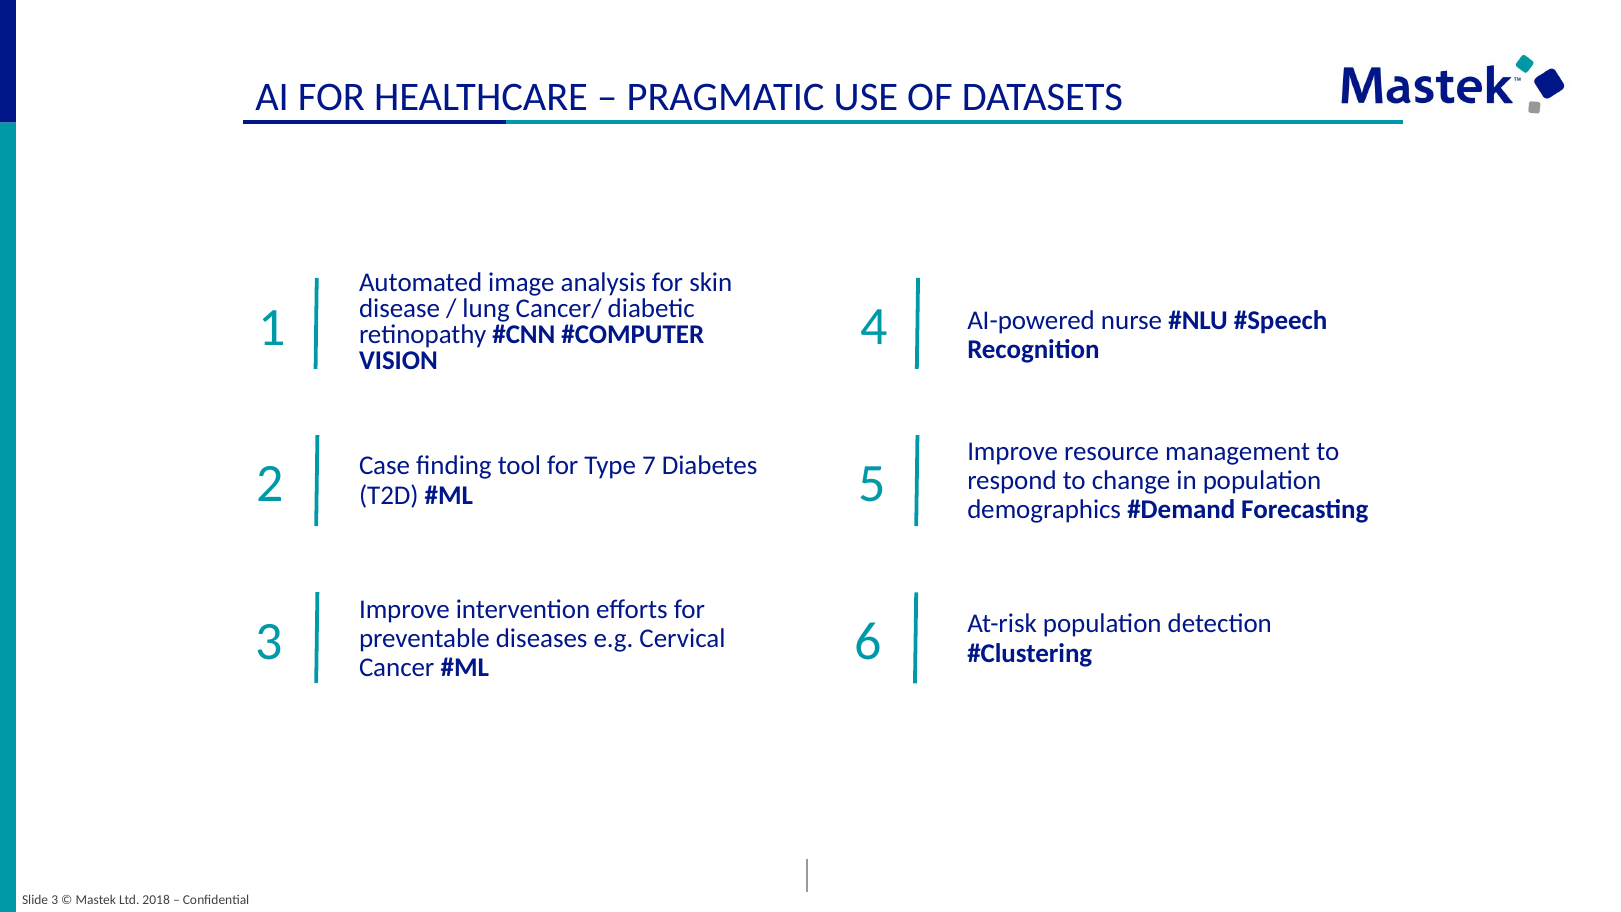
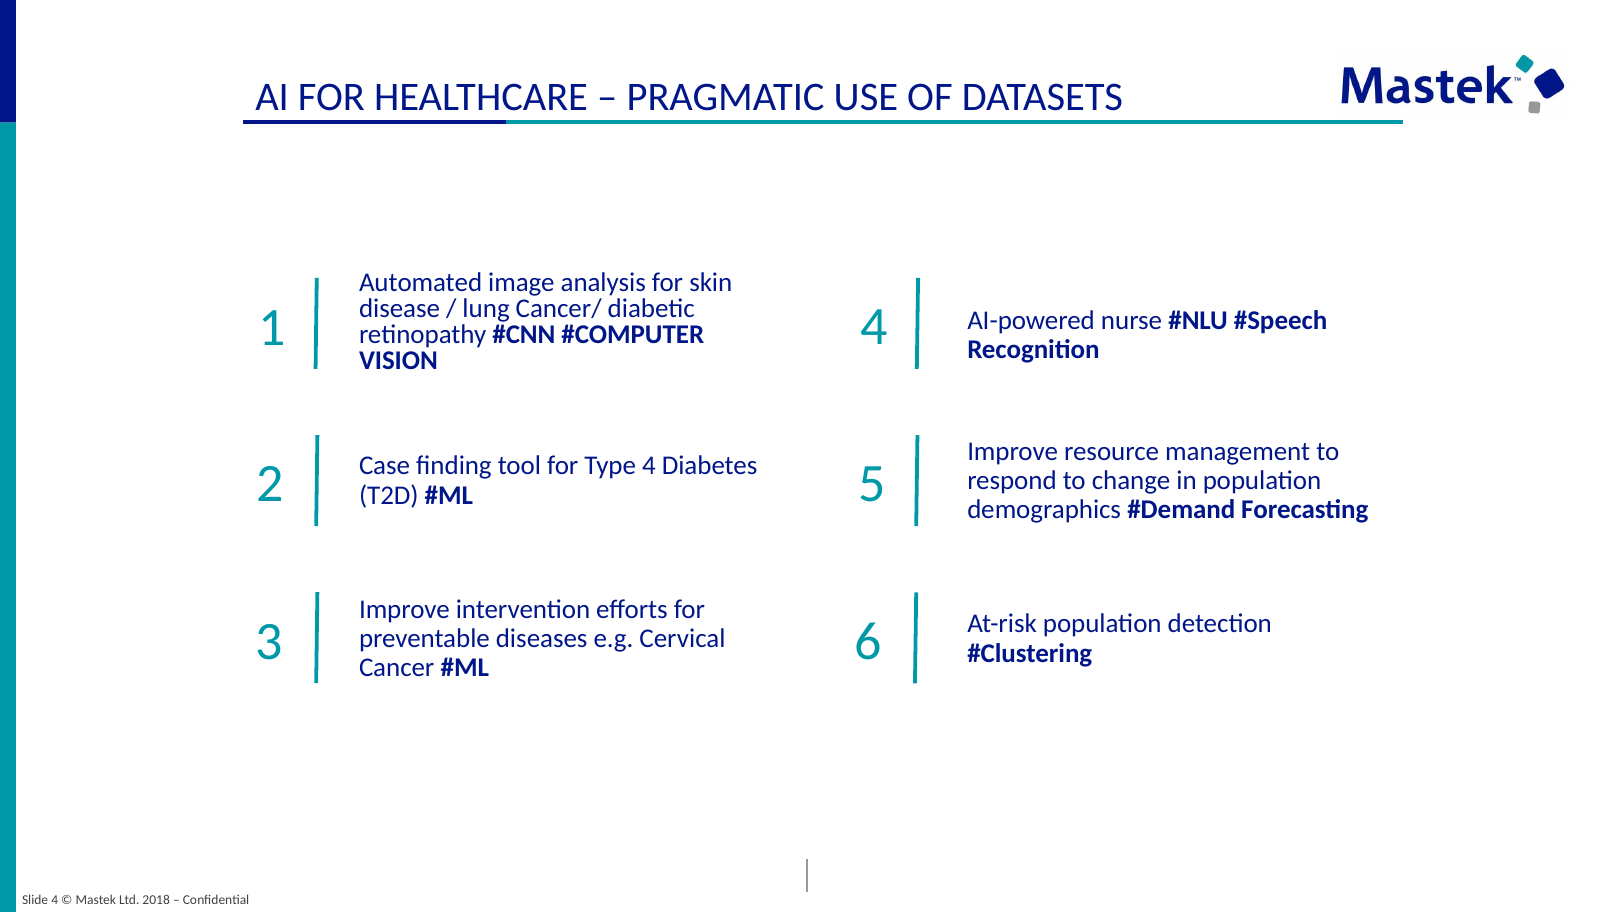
Type 7: 7 -> 4
Slide 3: 3 -> 4
